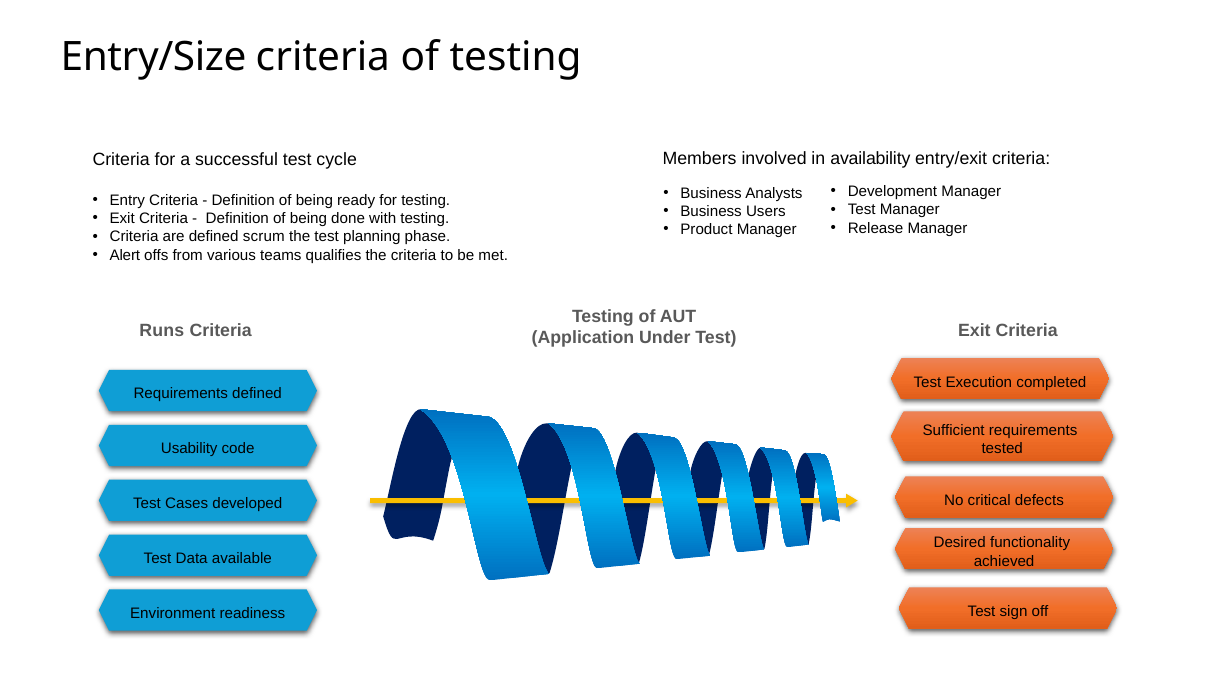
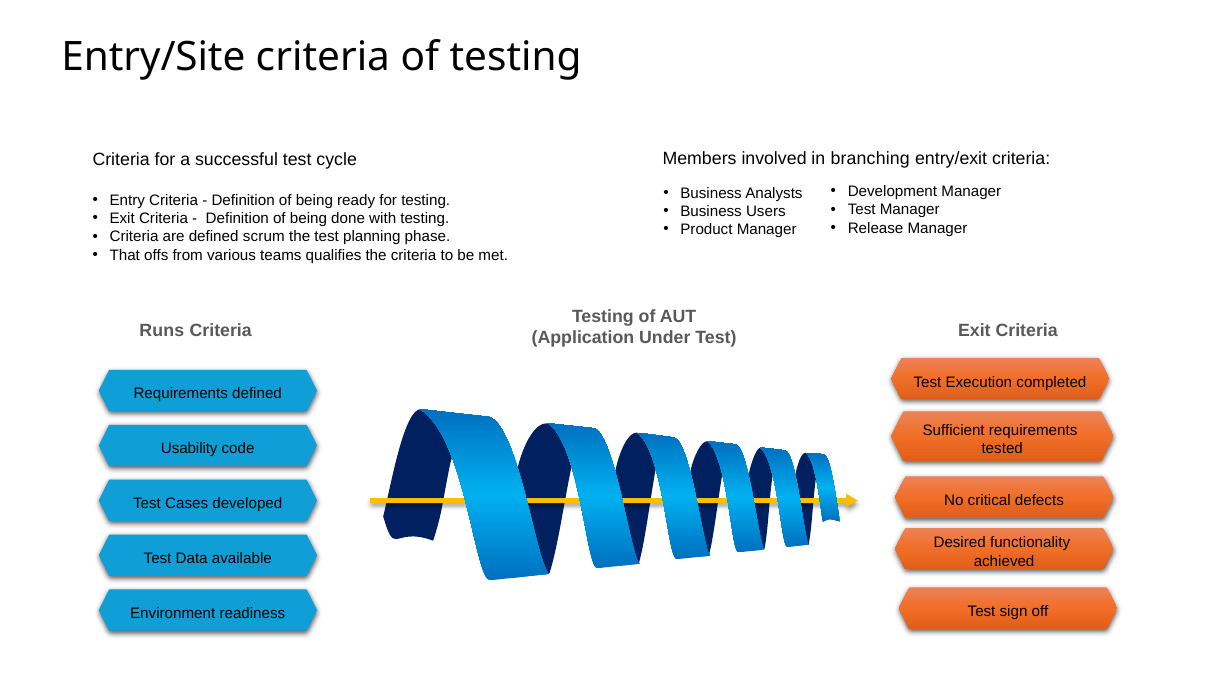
Entry/Size: Entry/Size -> Entry/Site
availability: availability -> branching
Alert: Alert -> That
